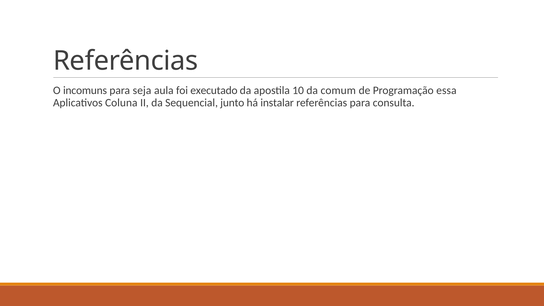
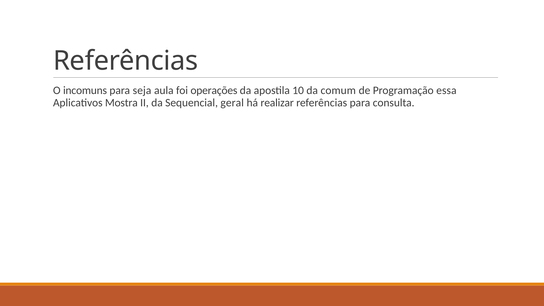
executado: executado -> operações
Coluna: Coluna -> Mostra
junto: junto -> geral
instalar: instalar -> realizar
